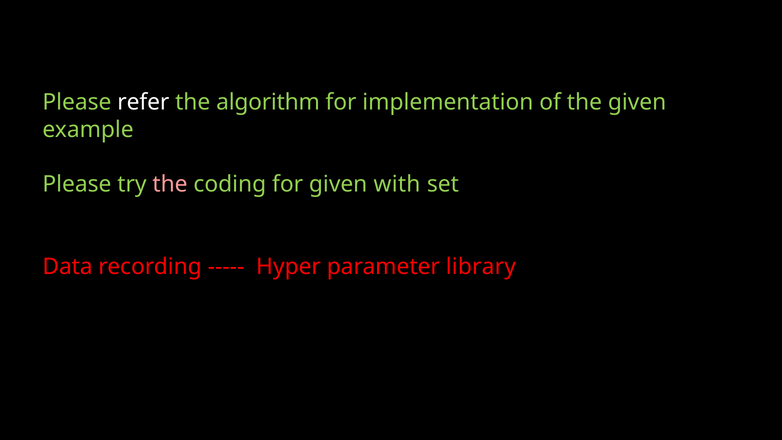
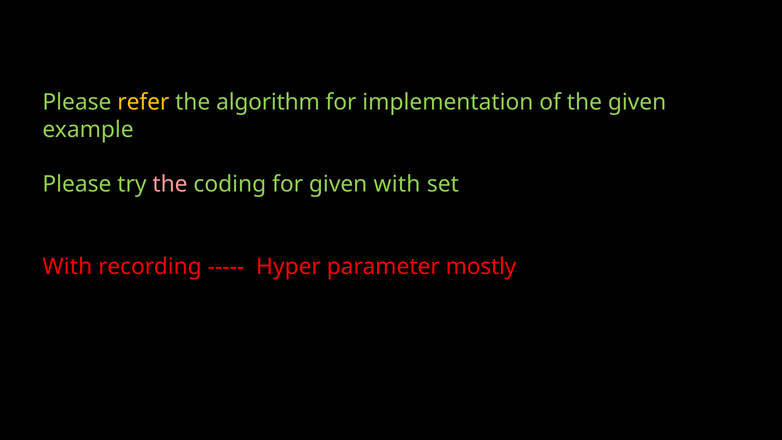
refer colour: white -> yellow
Data at (68, 266): Data -> With
library: library -> mostly
